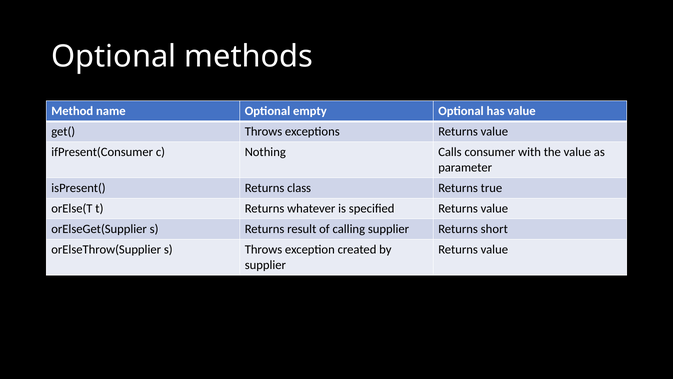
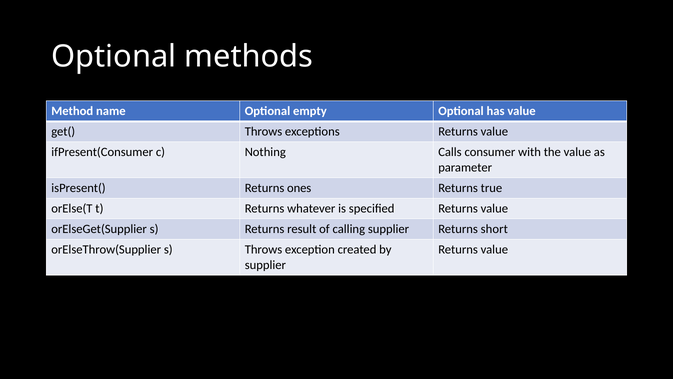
class: class -> ones
